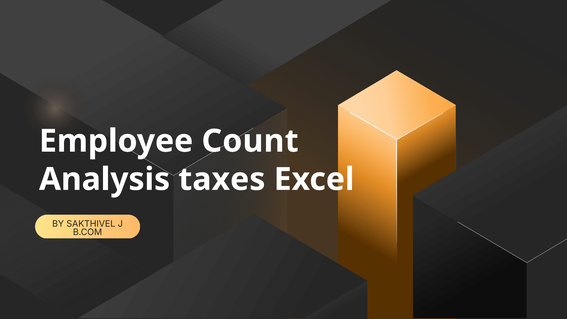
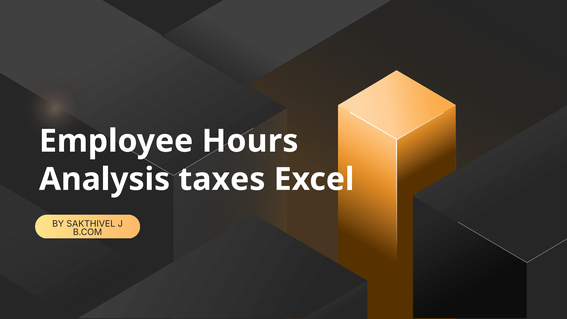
Count: Count -> Hours
